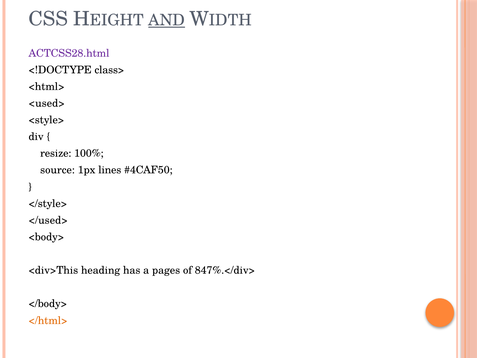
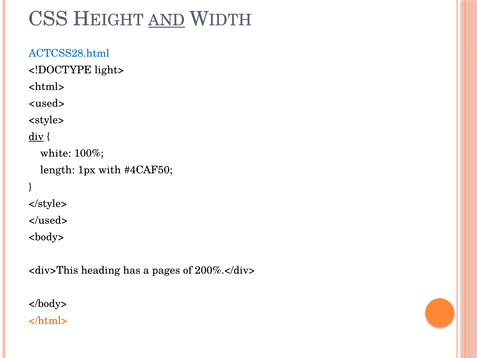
ACTCSS28.html colour: purple -> blue
class>: class> -> light>
div underline: none -> present
resize: resize -> white
source: source -> length
lines: lines -> with
847%.</div>: 847%.</div> -> 200%.</div>
